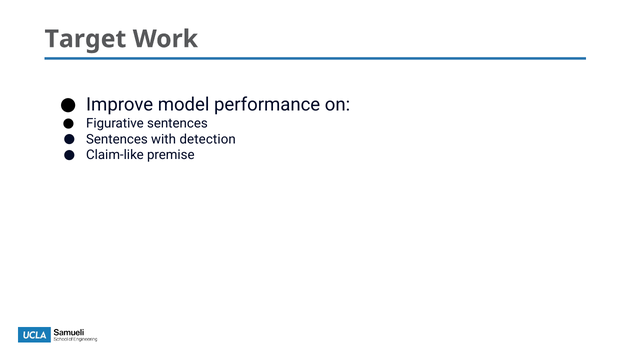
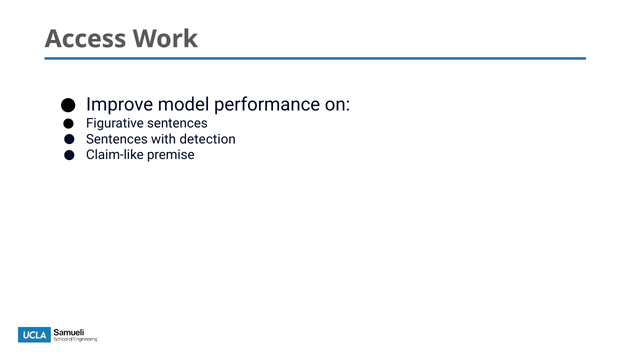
Target: Target -> Access
